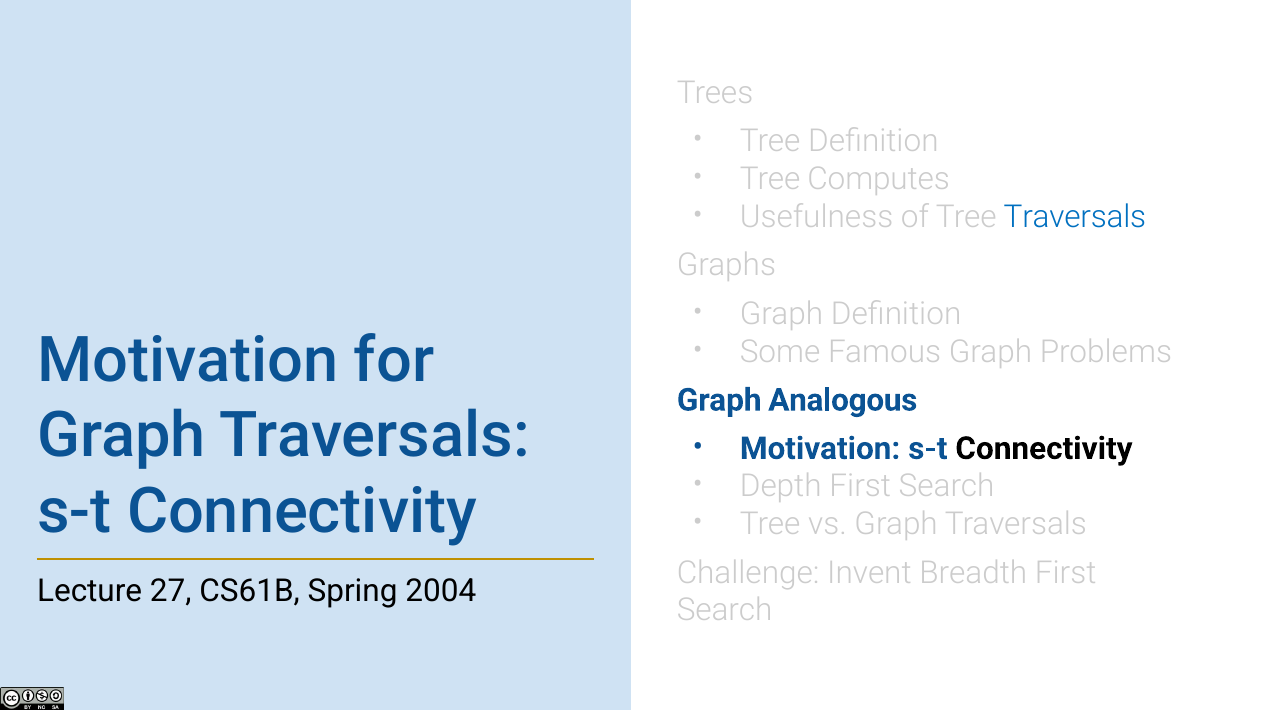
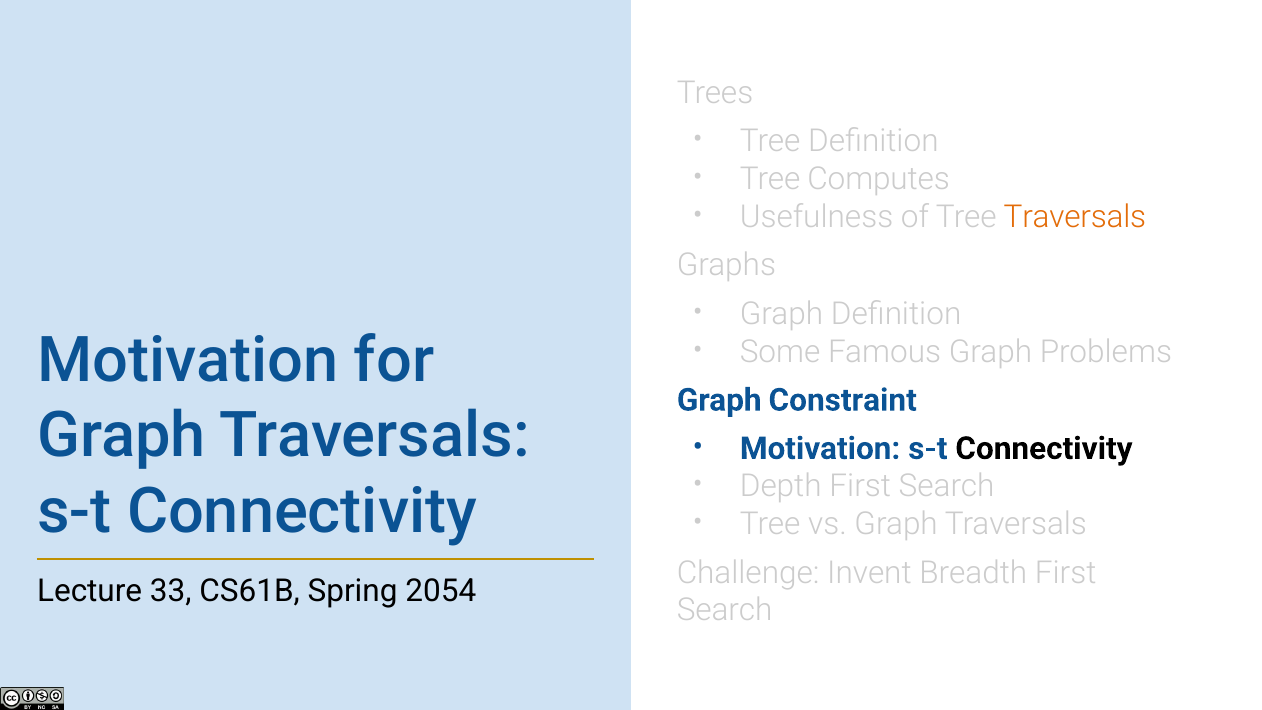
Traversals at (1075, 217) colour: blue -> orange
Analogous: Analogous -> Constraint
27: 27 -> 33
2004: 2004 -> 2054
